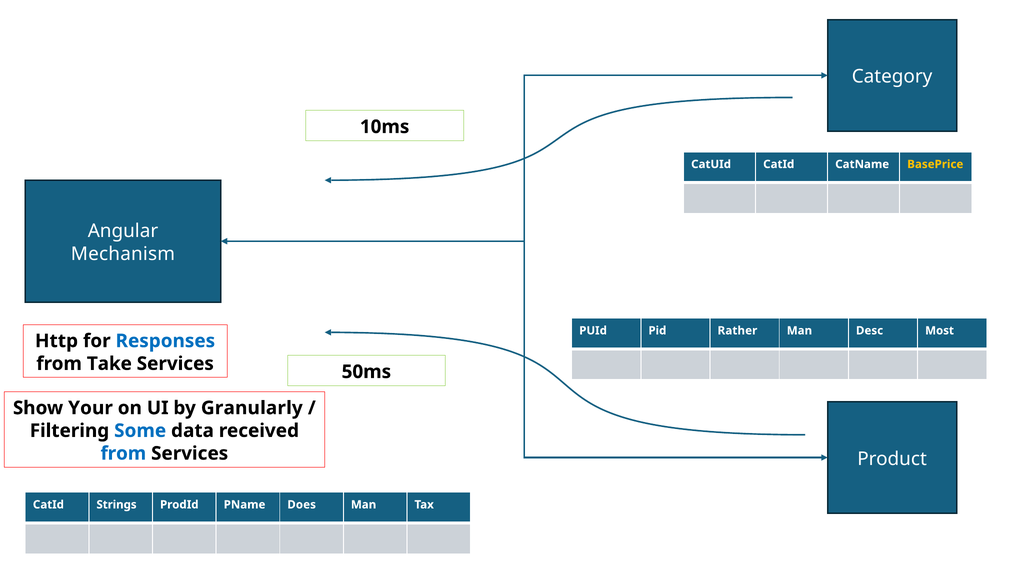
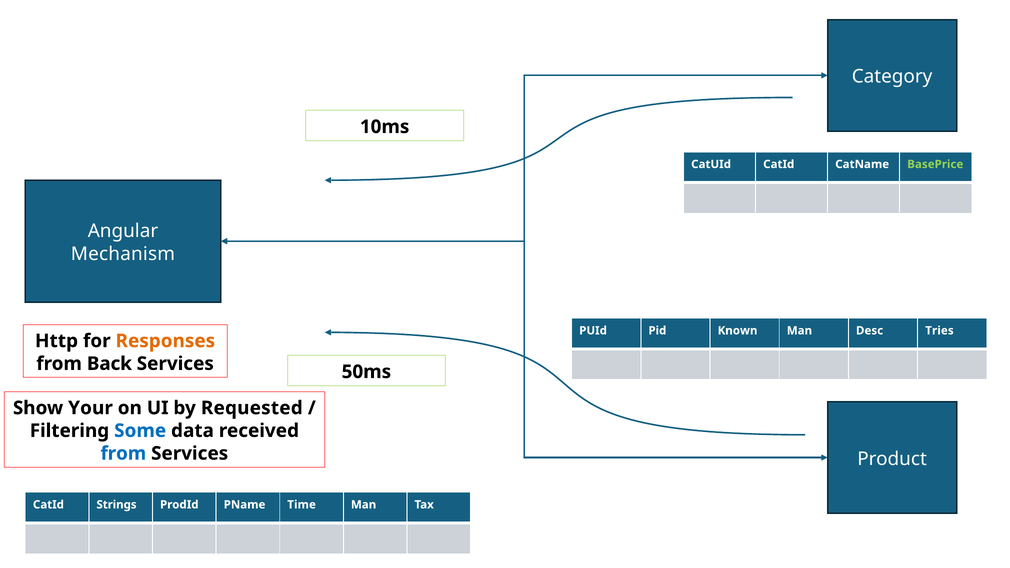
BasePrice colour: yellow -> light green
Rather: Rather -> Known
Most: Most -> Tries
Responses colour: blue -> orange
Take: Take -> Back
Granularly: Granularly -> Requested
Does: Does -> Time
